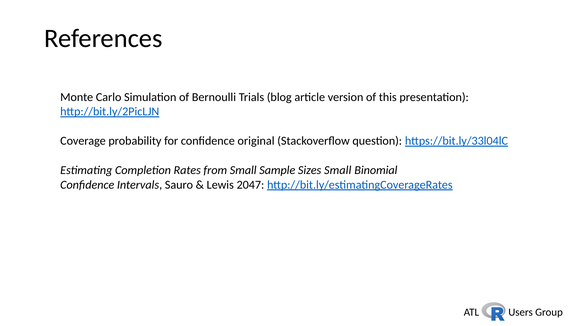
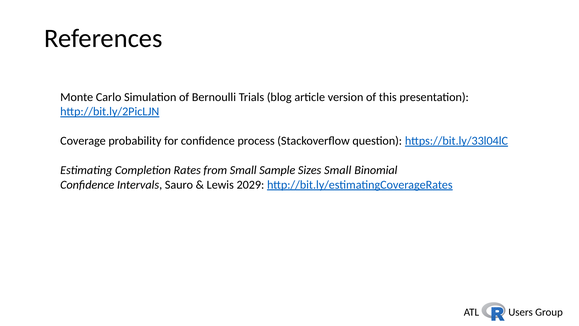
original: original -> process
2047: 2047 -> 2029
